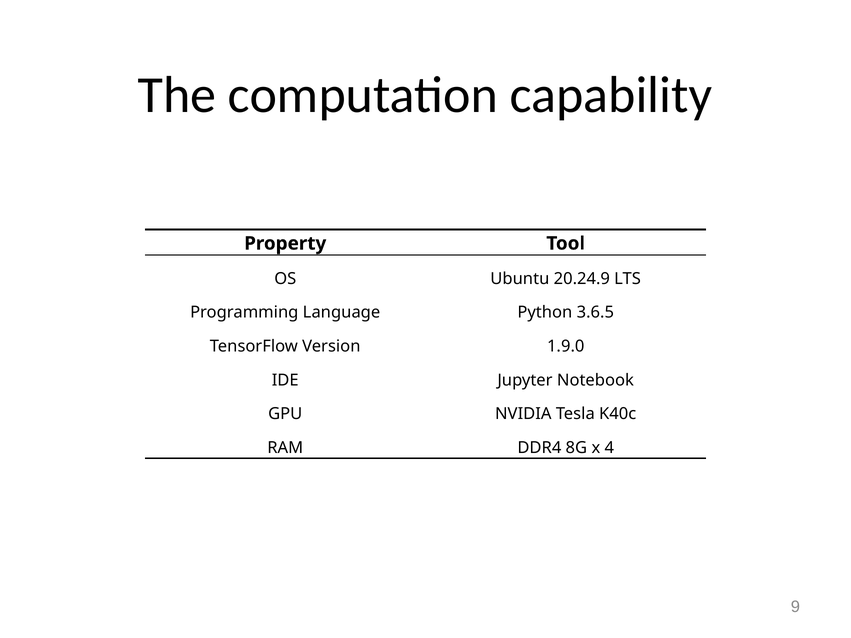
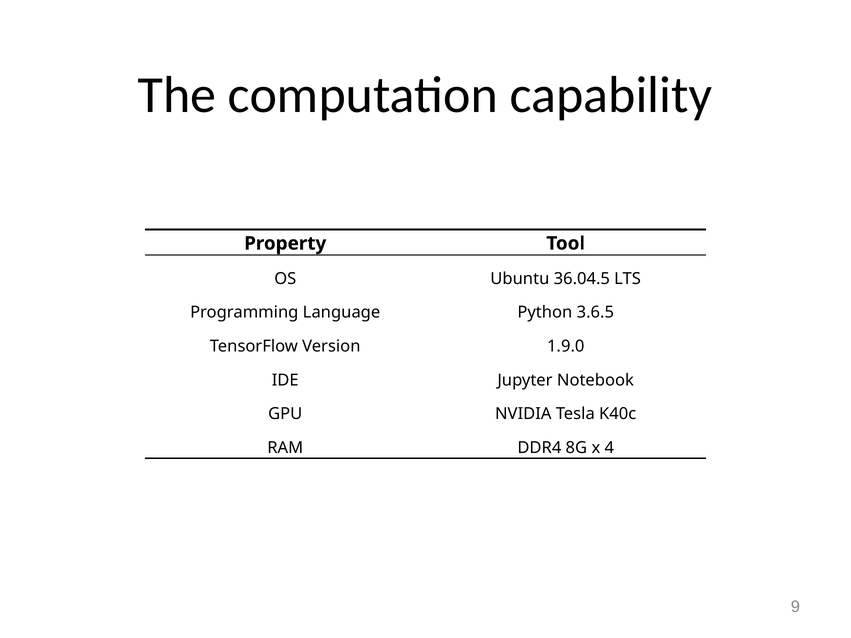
20.24.9: 20.24.9 -> 36.04.5
